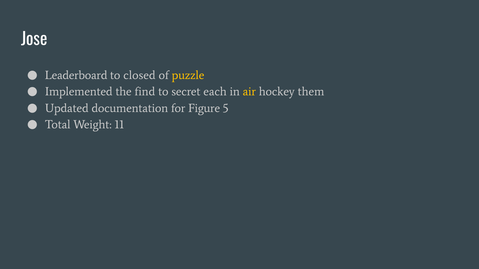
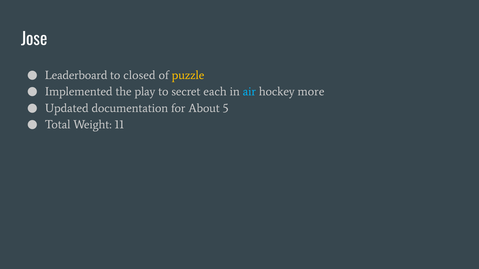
find: find -> play
air colour: yellow -> light blue
them: them -> more
Figure: Figure -> About
